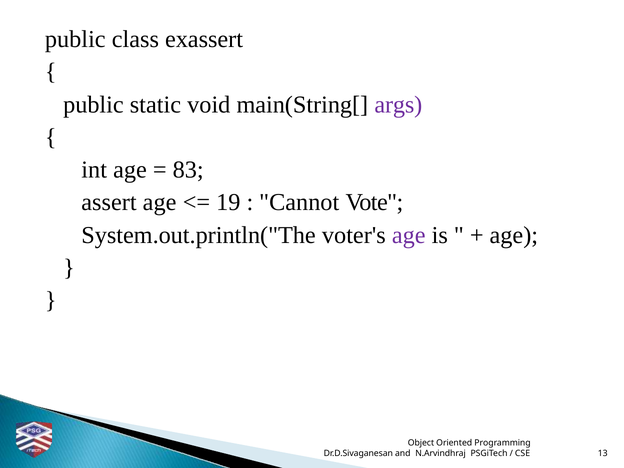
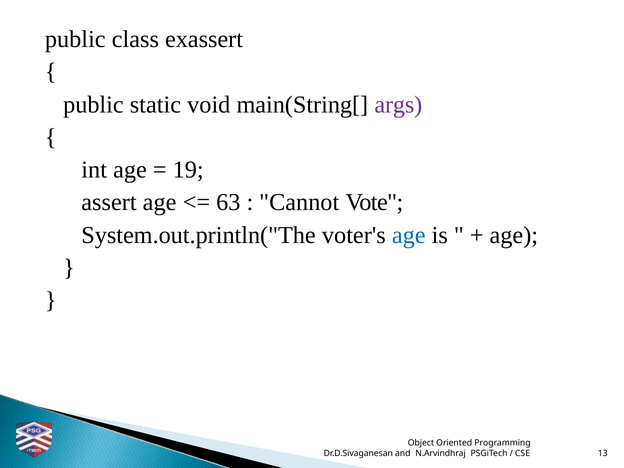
83: 83 -> 19
19: 19 -> 63
age at (409, 235) colour: purple -> blue
